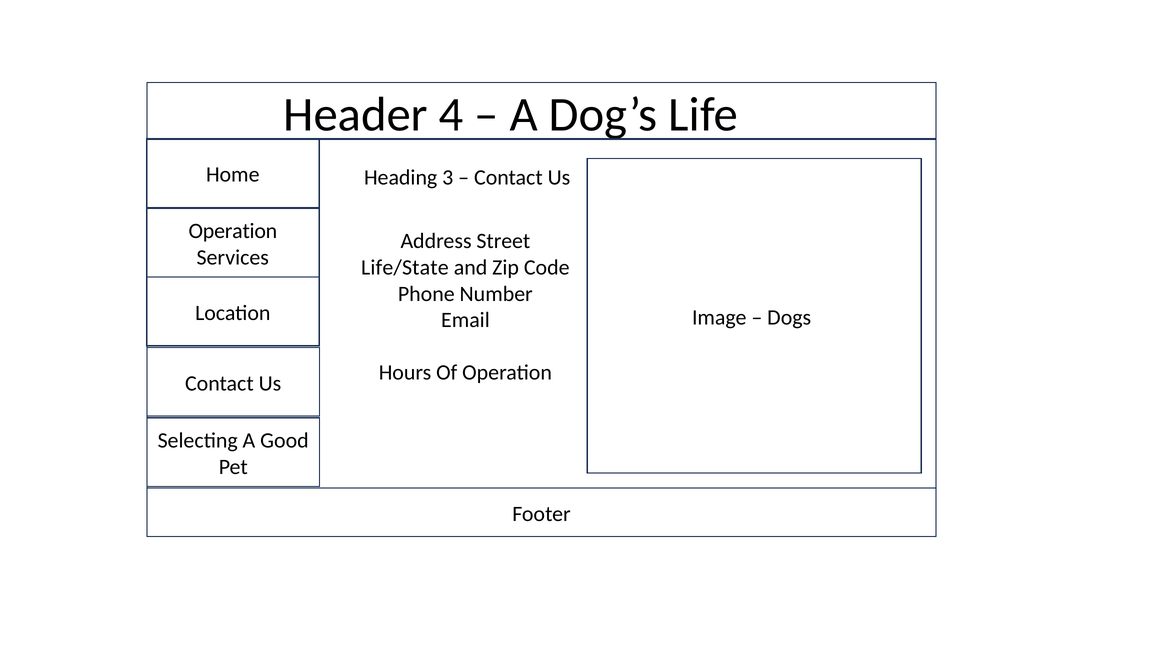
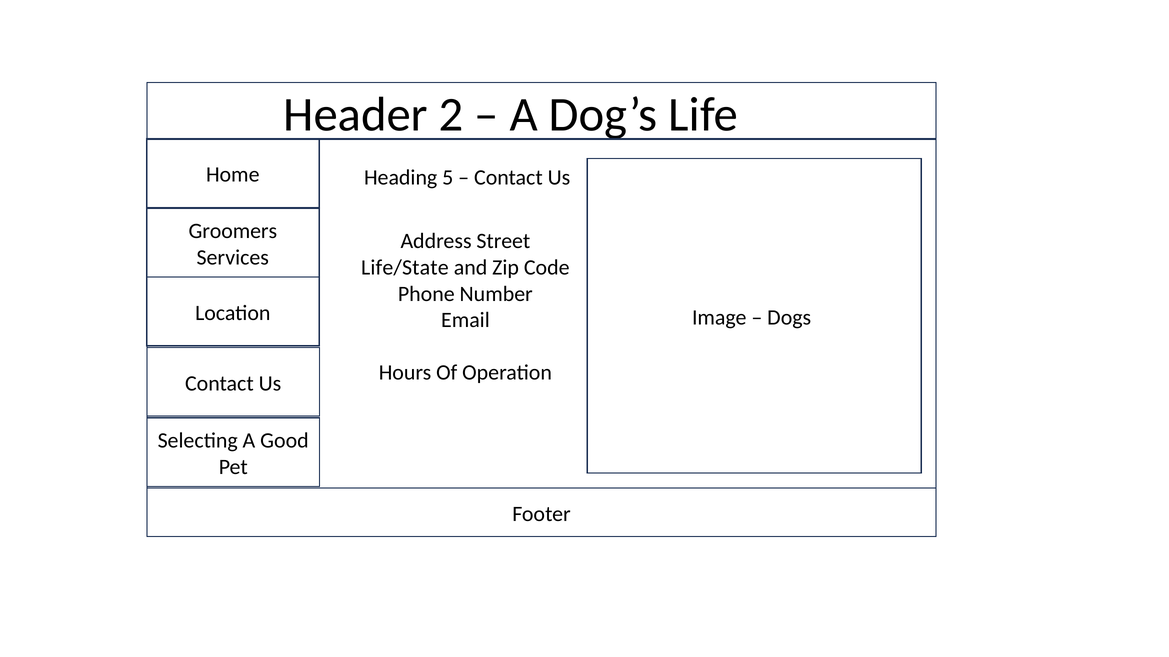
4: 4 -> 2
3: 3 -> 5
Operation at (233, 231): Operation -> Groomers
